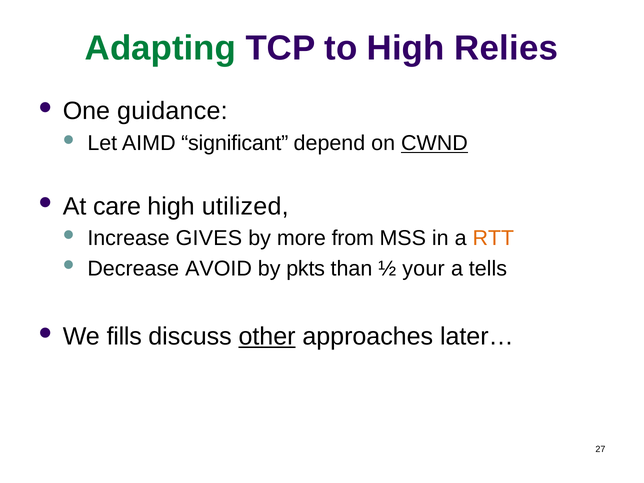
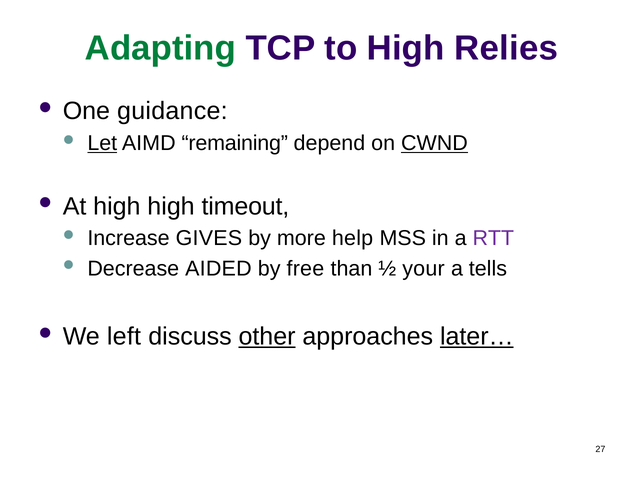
Let underline: none -> present
significant: significant -> remaining
At care: care -> high
utilized: utilized -> timeout
from: from -> help
RTT colour: orange -> purple
AVOID: AVOID -> AIDED
pkts: pkts -> free
fills: fills -> left
later… underline: none -> present
